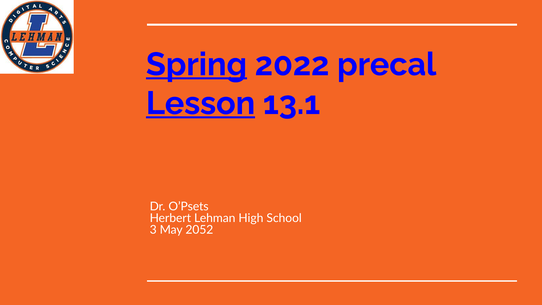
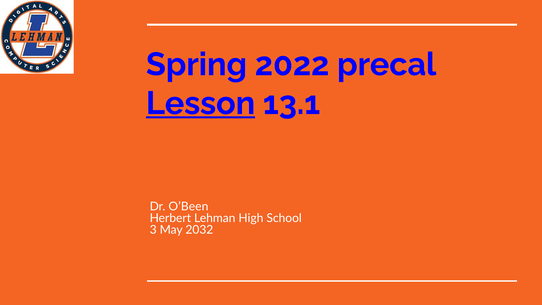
Spring underline: present -> none
O’Psets: O’Psets -> O’Been
2052: 2052 -> 2032
